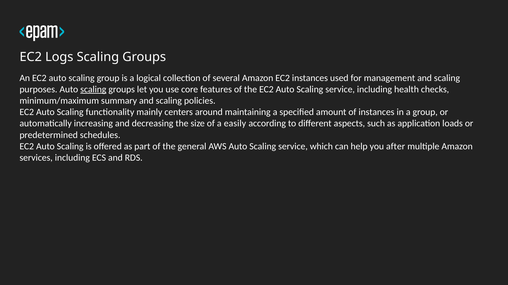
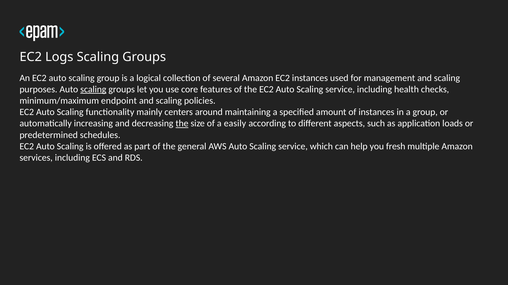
summary: summary -> endpoint
the at (182, 124) underline: none -> present
after: after -> fresh
